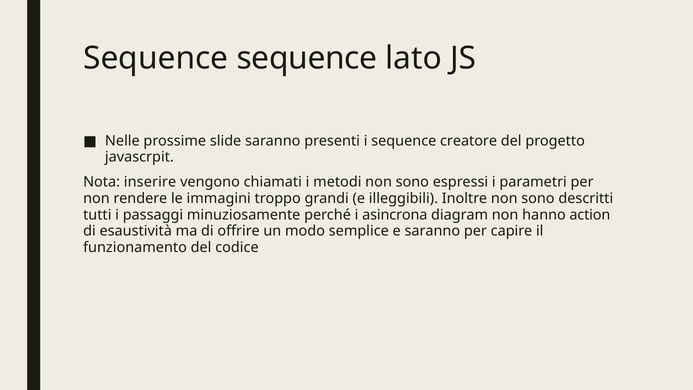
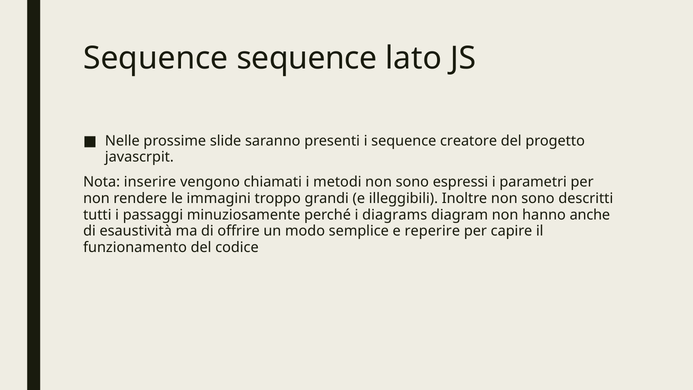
asincrona: asincrona -> diagrams
action: action -> anche
e saranno: saranno -> reperire
